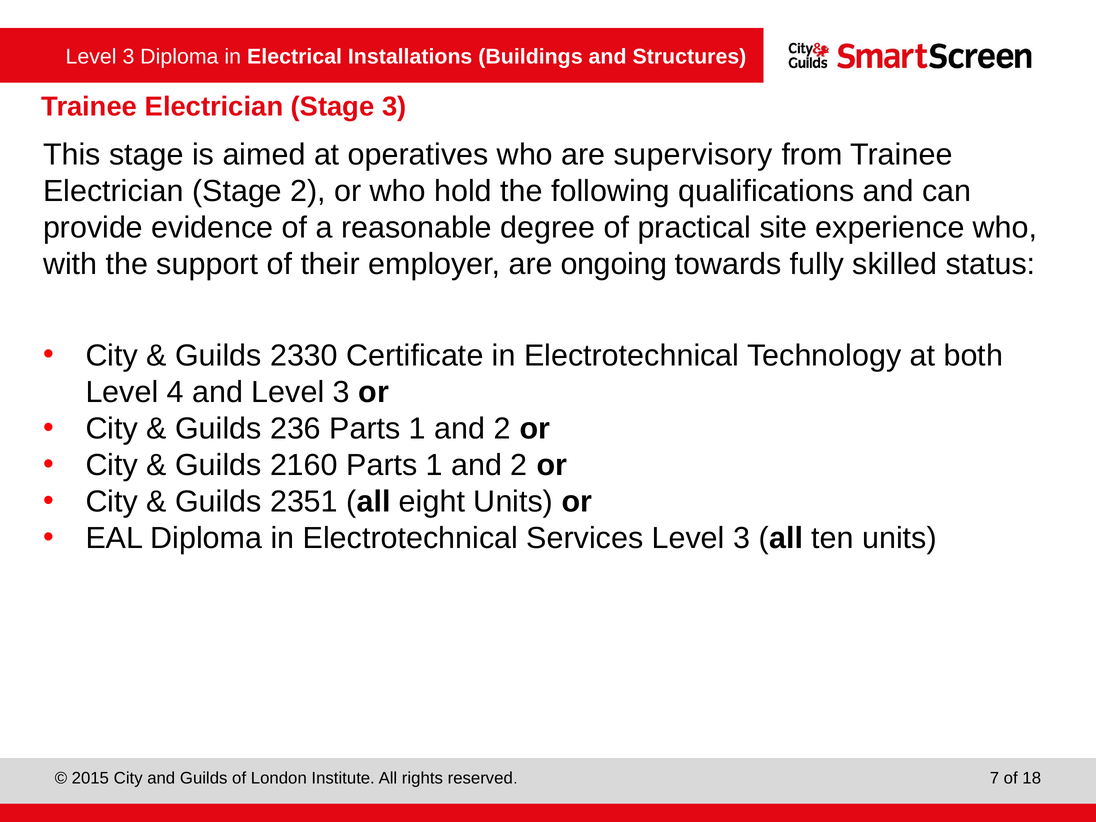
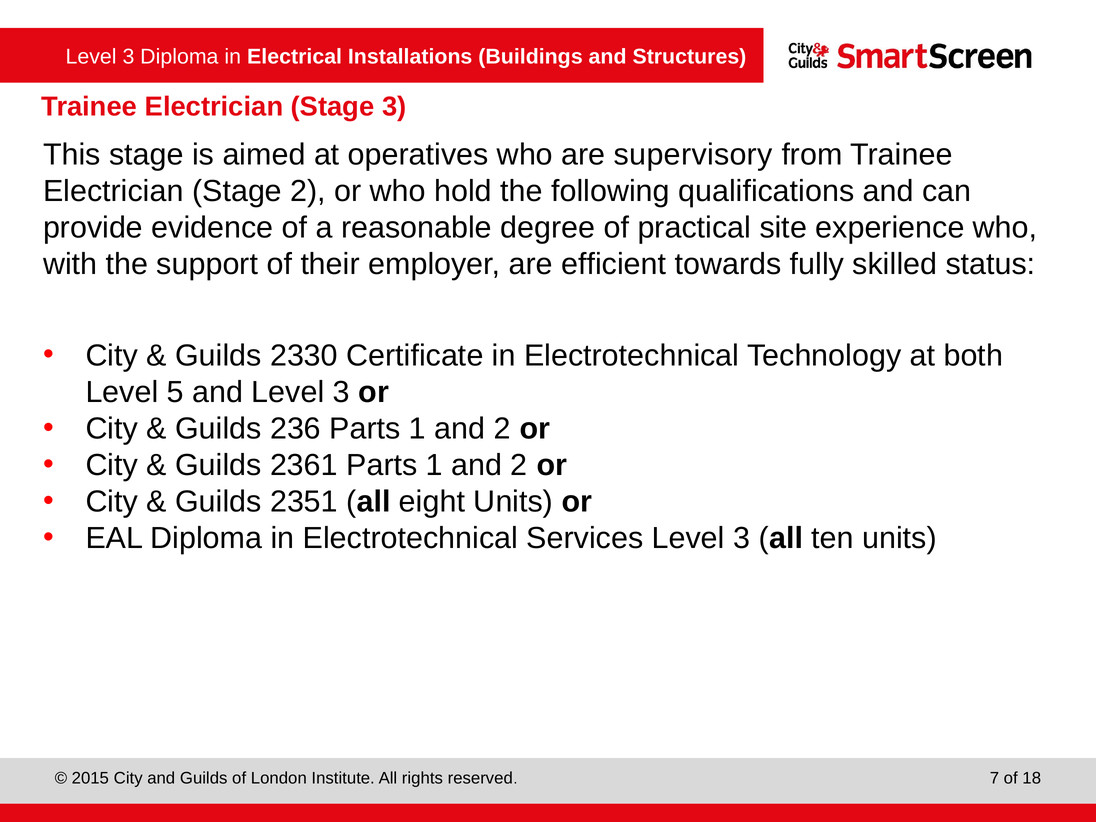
ongoing: ongoing -> efficient
4: 4 -> 5
2160: 2160 -> 2361
